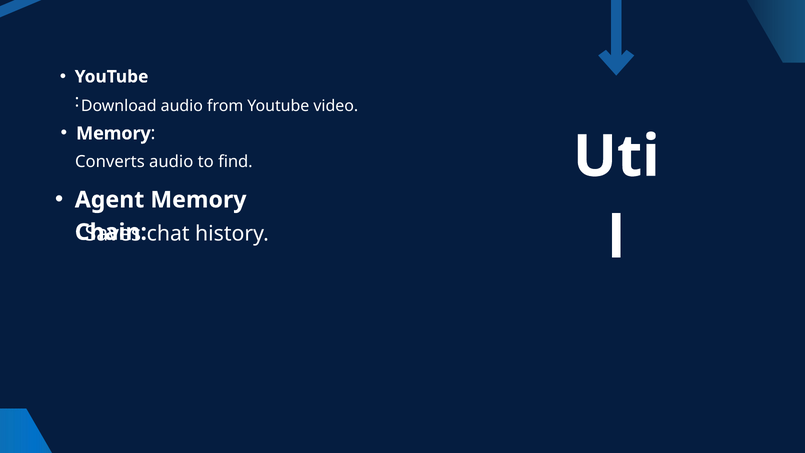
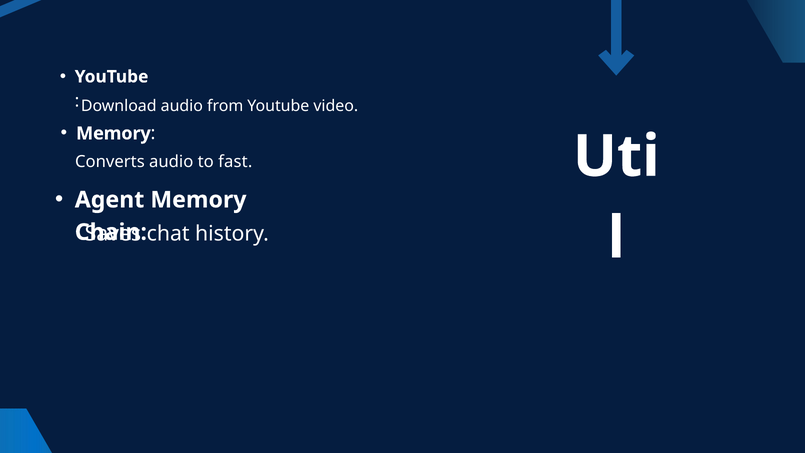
find: find -> fast
